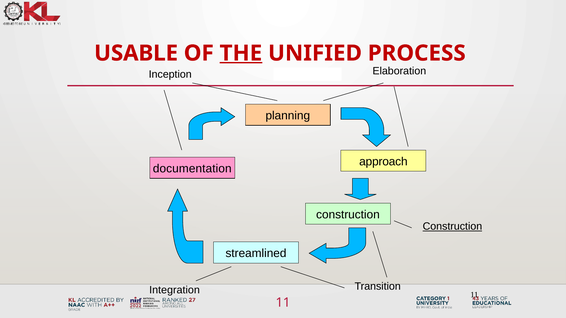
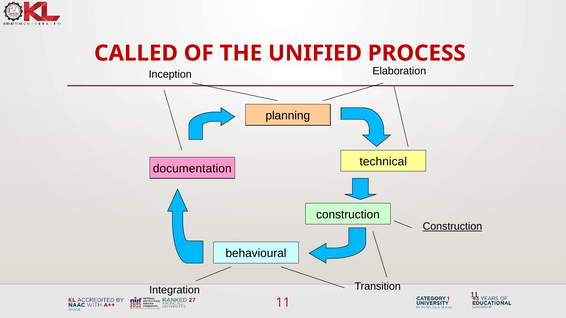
USABLE: USABLE -> CALLED
THE underline: present -> none
approach: approach -> technical
streamlined: streamlined -> behavioural
